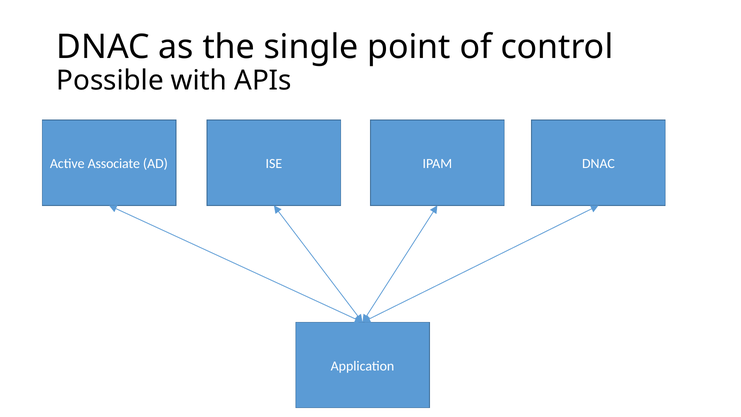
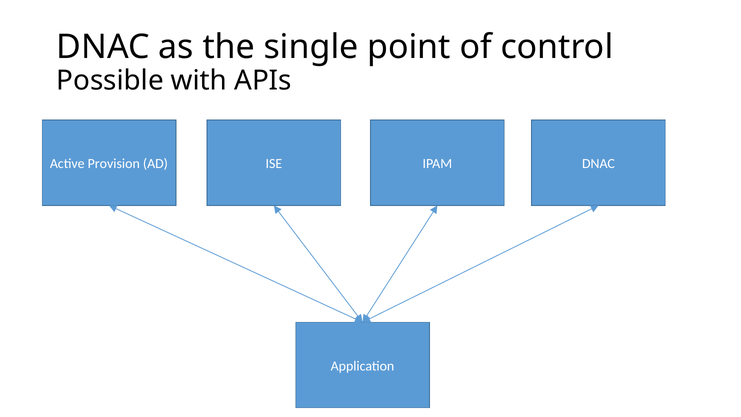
Associate: Associate -> Provision
